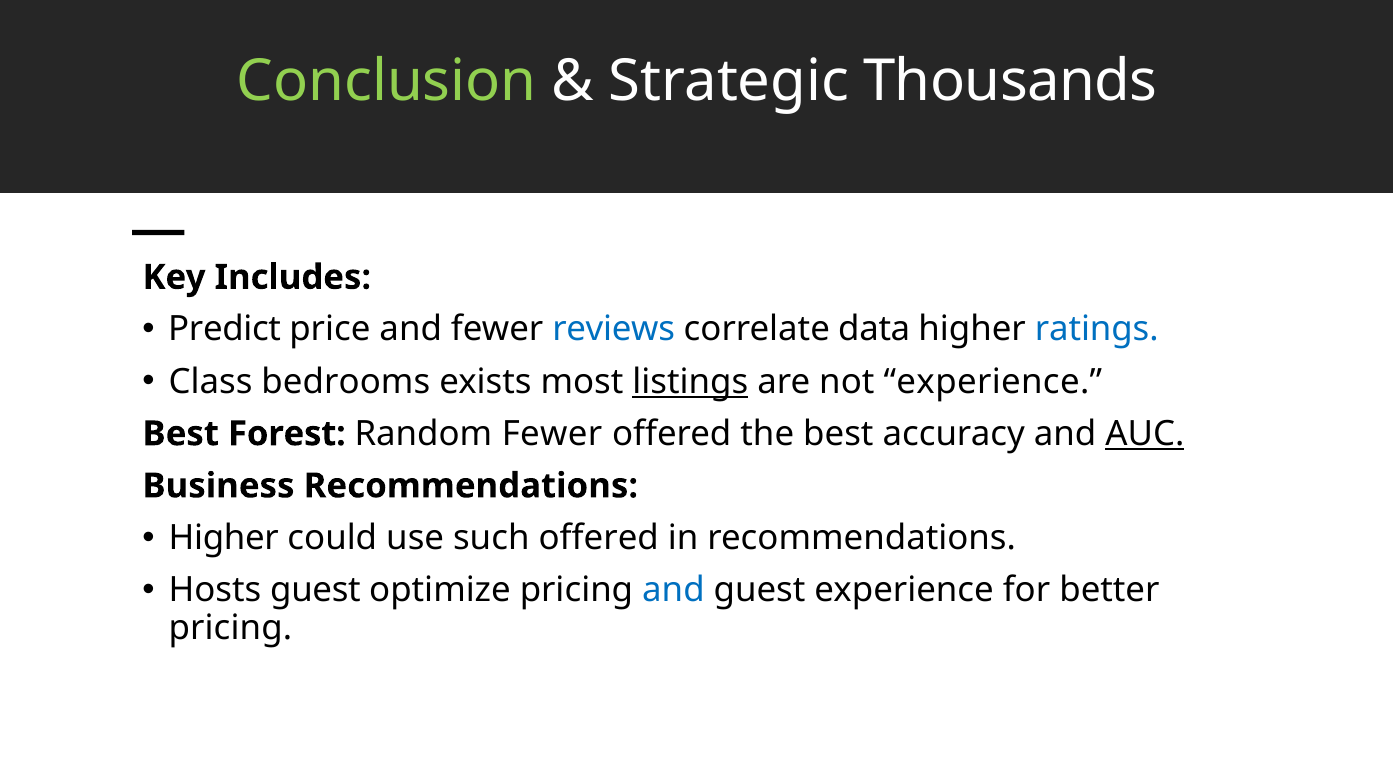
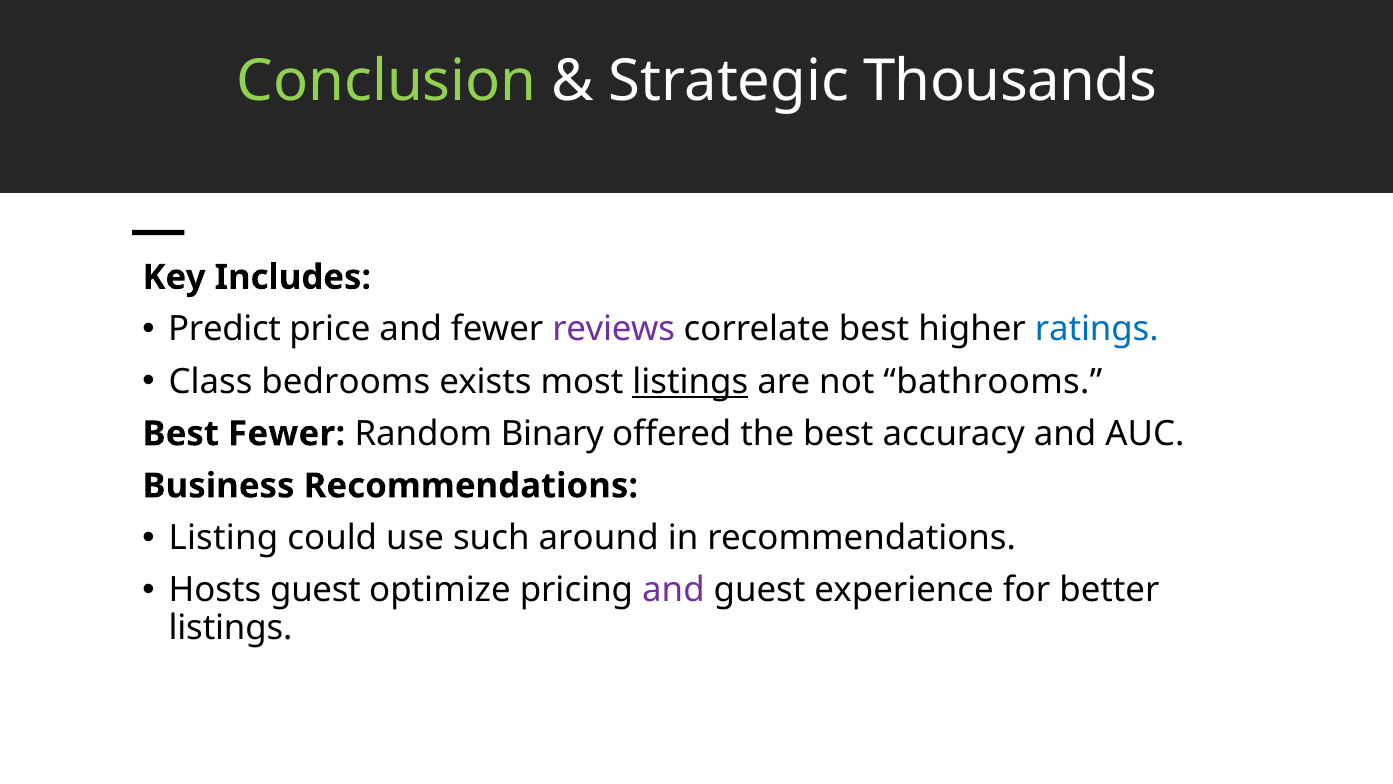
reviews colour: blue -> purple
correlate data: data -> best
not experience: experience -> bathrooms
Best Forest: Forest -> Fewer
Random Fewer: Fewer -> Binary
AUC underline: present -> none
Higher at (224, 538): Higher -> Listing
such offered: offered -> around
and at (673, 590) colour: blue -> purple
pricing at (230, 627): pricing -> listings
